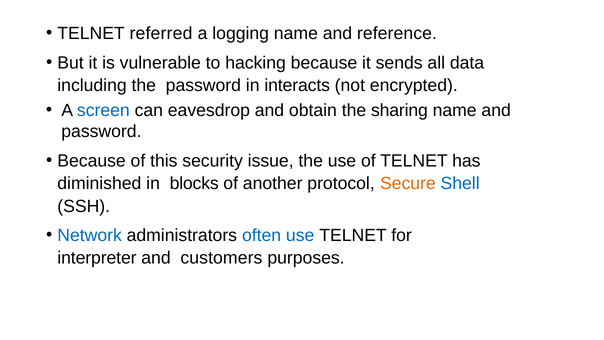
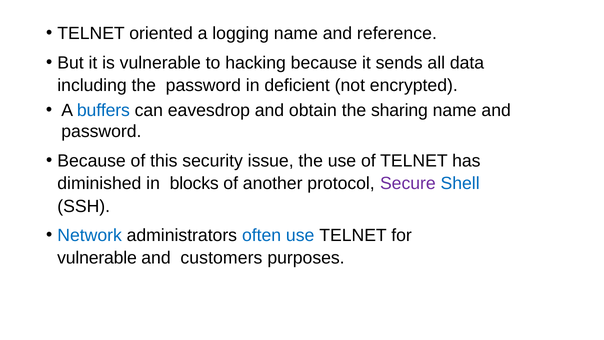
referred: referred -> oriented
interacts: interacts -> deficient
screen: screen -> buffers
Secure colour: orange -> purple
interpreter at (97, 258): interpreter -> vulnerable
